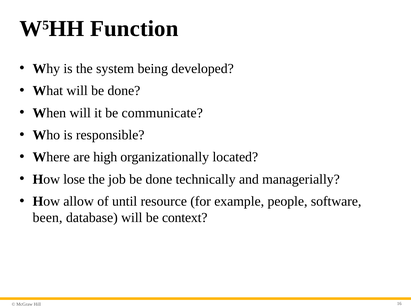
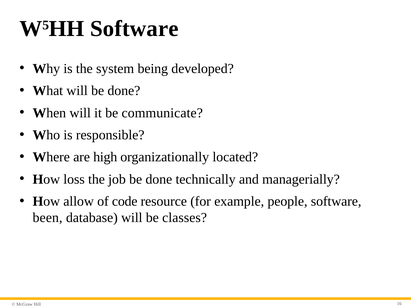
W5HH Function: Function -> Software
lose: lose -> loss
until: until -> code
context: context -> classes
